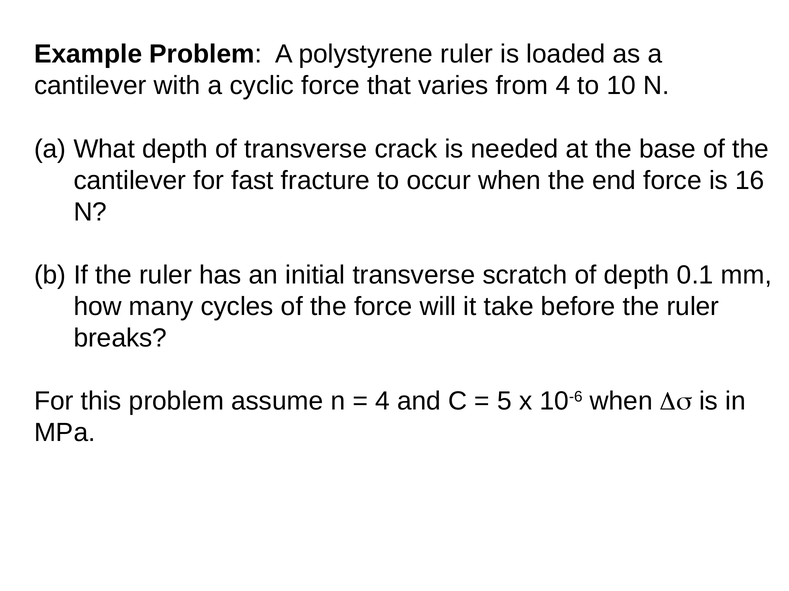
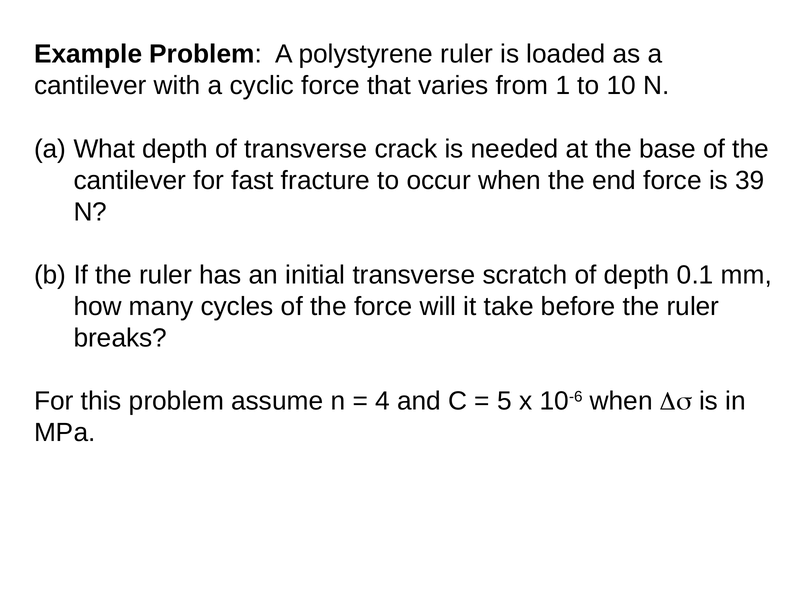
from 4: 4 -> 1
16: 16 -> 39
